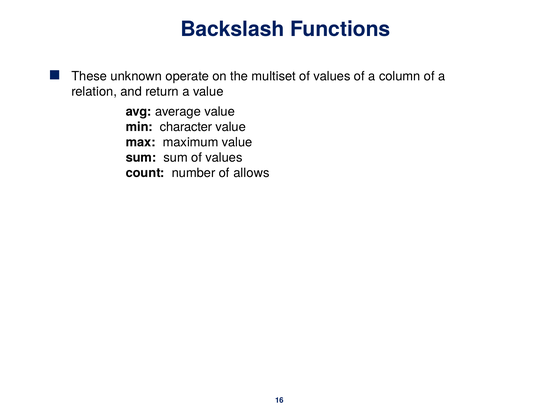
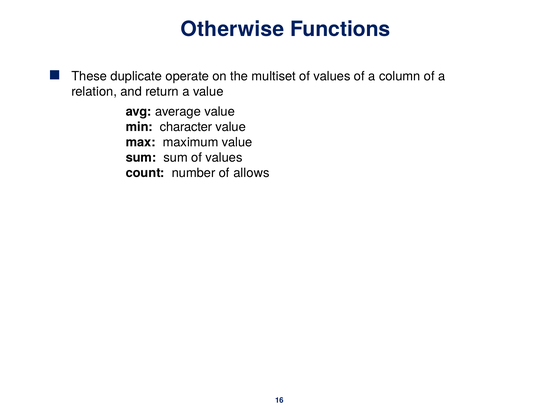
Backslash: Backslash -> Otherwise
unknown: unknown -> duplicate
